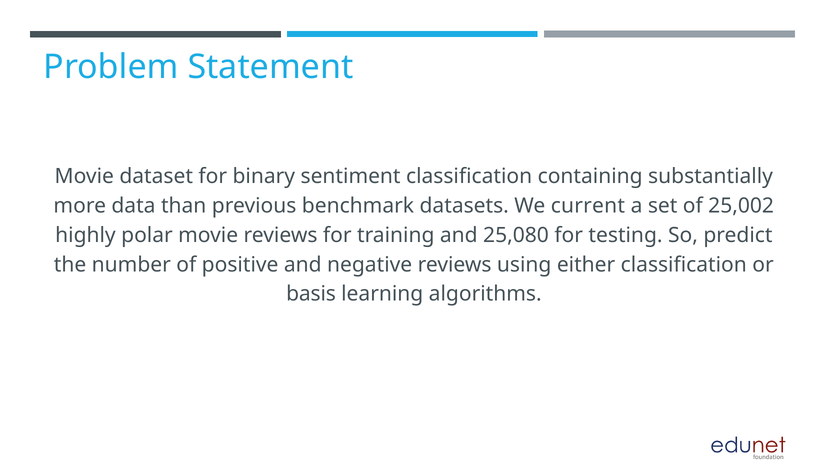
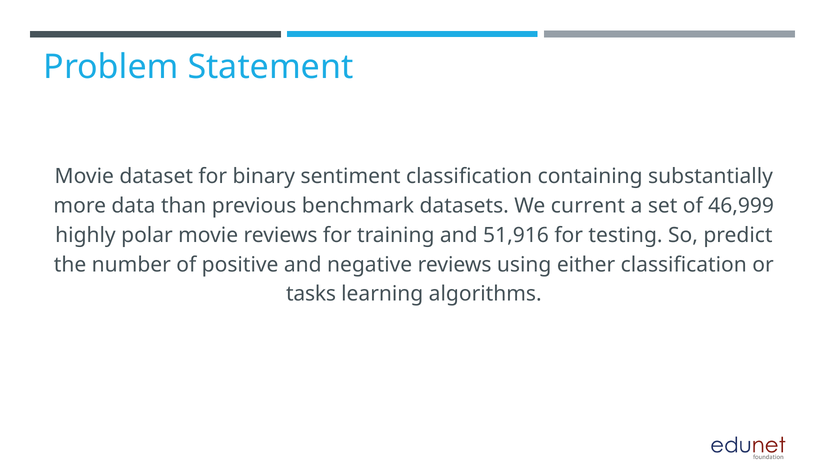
25,002: 25,002 -> 46,999
25,080: 25,080 -> 51,916
basis: basis -> tasks
